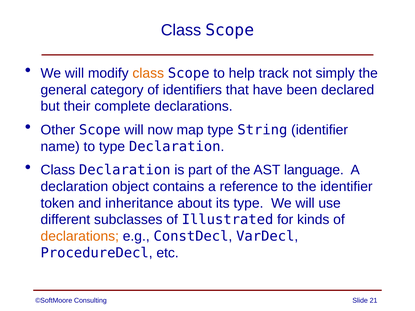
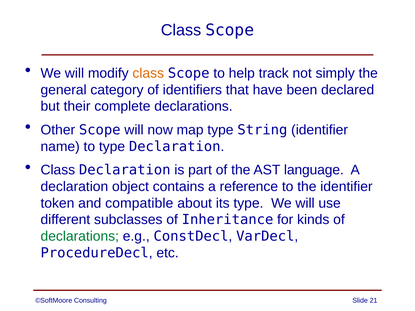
inheritance: inheritance -> compatible
Illustrated: Illustrated -> Inheritance
declarations at (80, 236) colour: orange -> green
